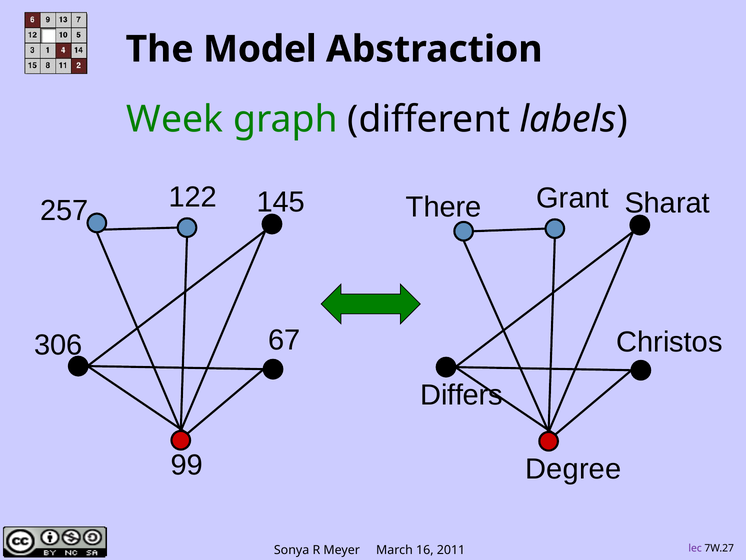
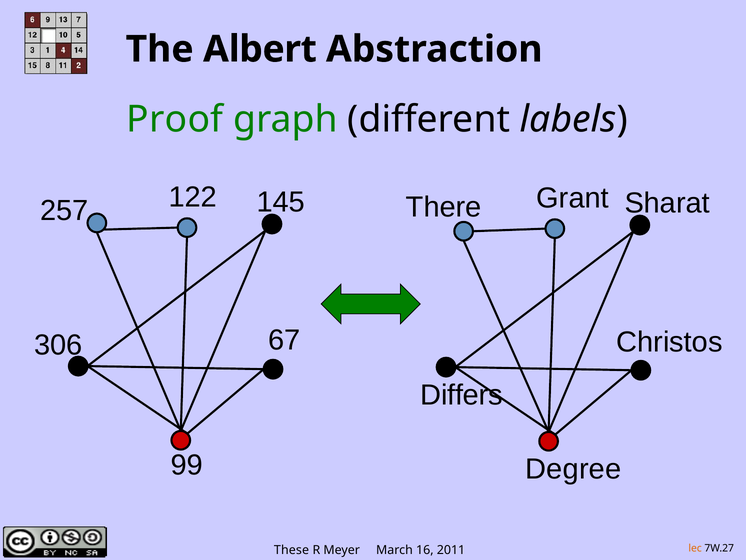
Model: Model -> Albert
Week: Week -> Proof
Sonya: Sonya -> These
lec colour: purple -> orange
